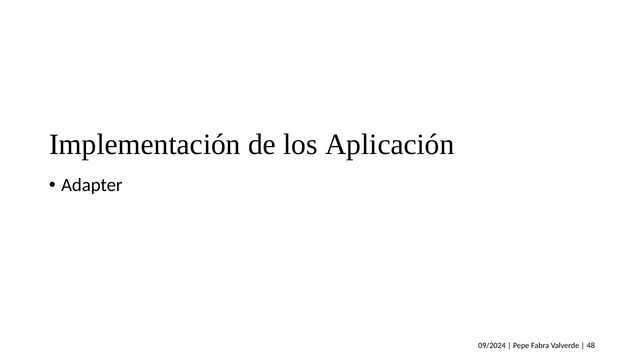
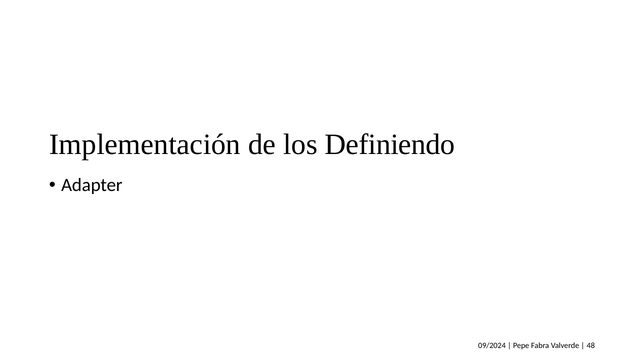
Aplicación: Aplicación -> Definiendo
